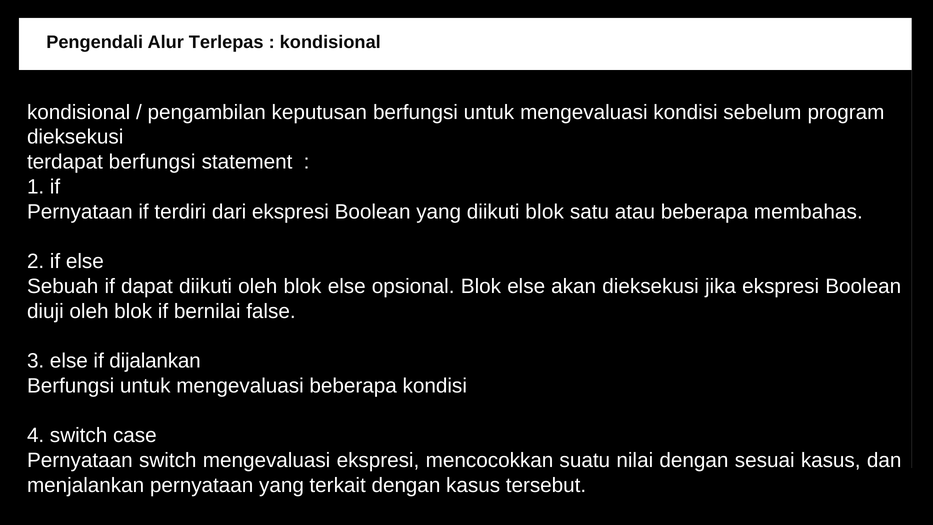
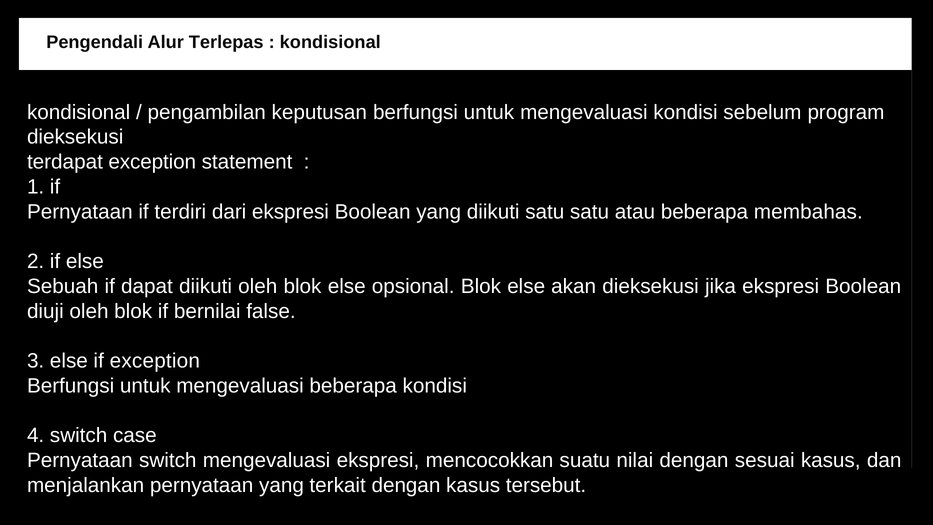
terdapat berfungsi: berfungsi -> exception
diikuti blok: blok -> satu
if dijalankan: dijalankan -> exception
